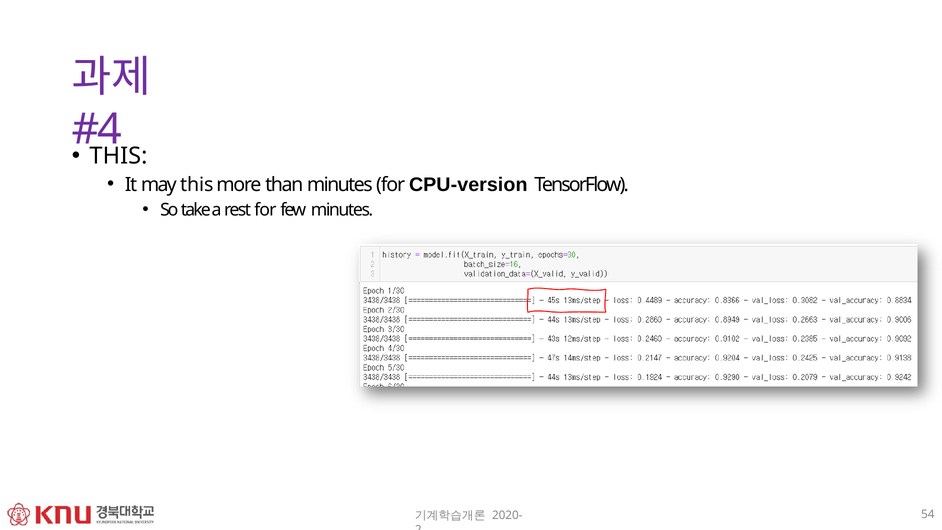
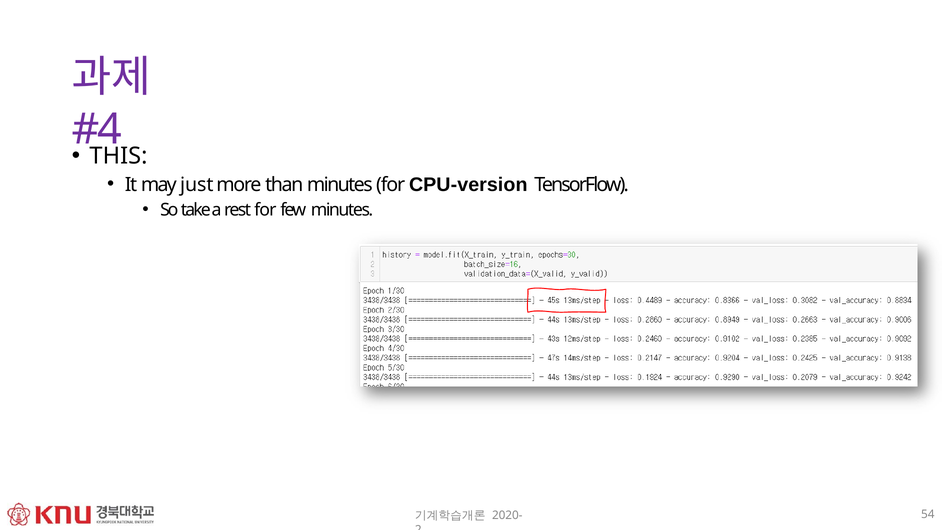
may this: this -> just
